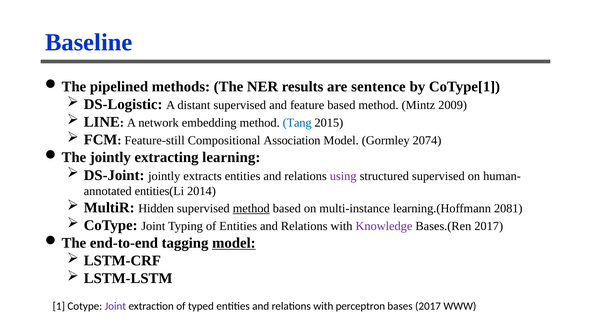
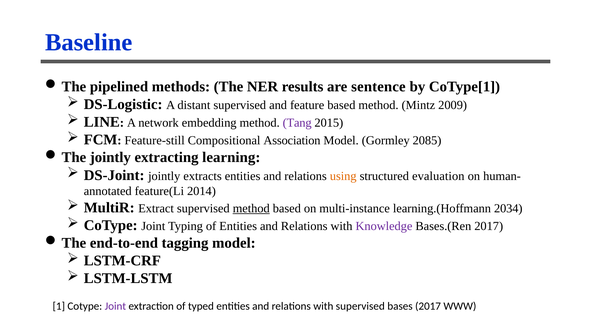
Tang colour: blue -> purple
2074: 2074 -> 2085
using colour: purple -> orange
structured supervised: supervised -> evaluation
entities(Li: entities(Li -> feature(Li
Hidden: Hidden -> Extract
2081: 2081 -> 2034
model at (234, 243) underline: present -> none
with perceptron: perceptron -> supervised
